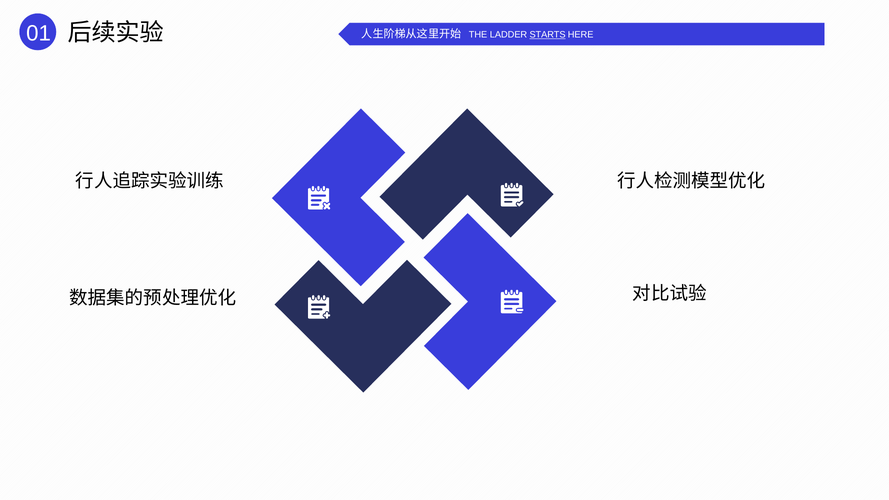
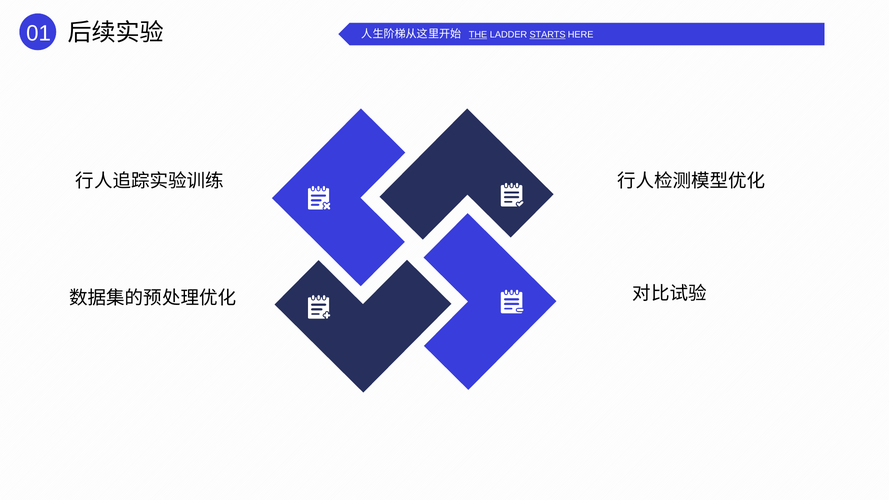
THE underline: none -> present
